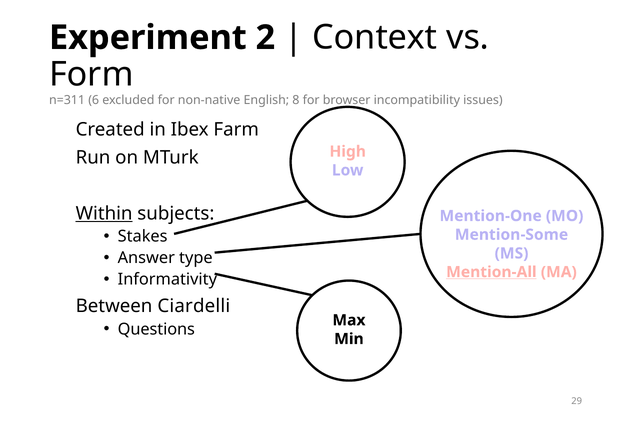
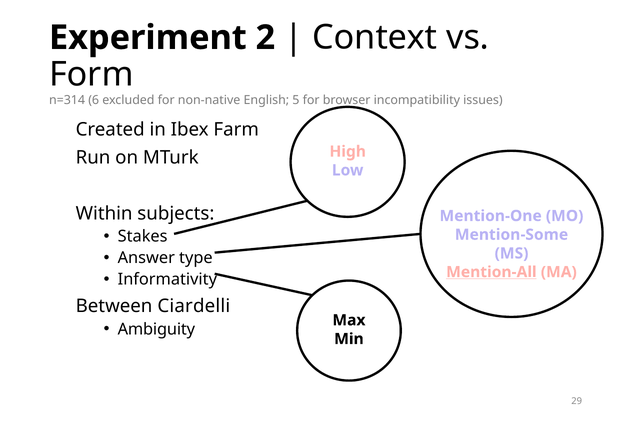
n=311: n=311 -> n=314
8: 8 -> 5
Within underline: present -> none
Questions: Questions -> Ambiguity
